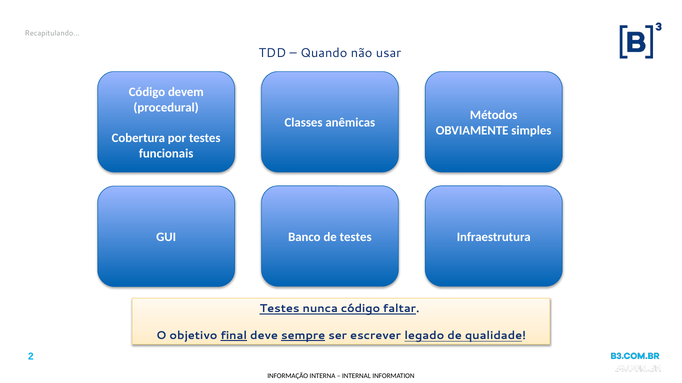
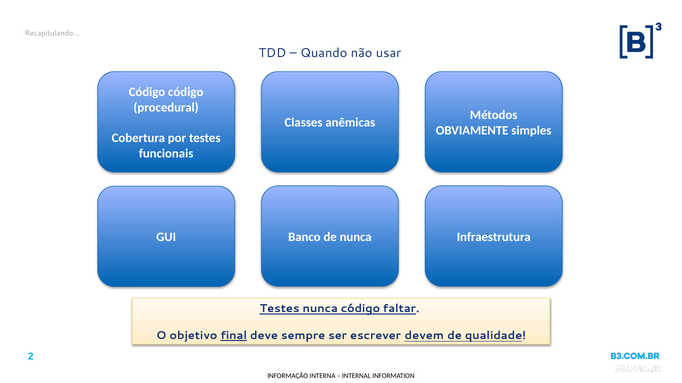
Código devem: devem -> código
de testes: testes -> nunca
sempre underline: present -> none
legado: legado -> devem
